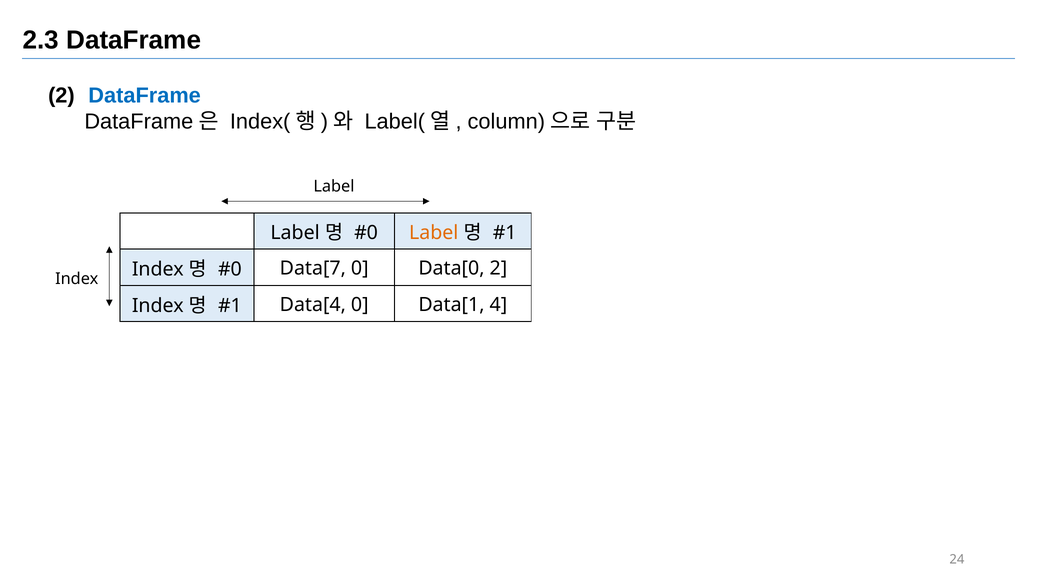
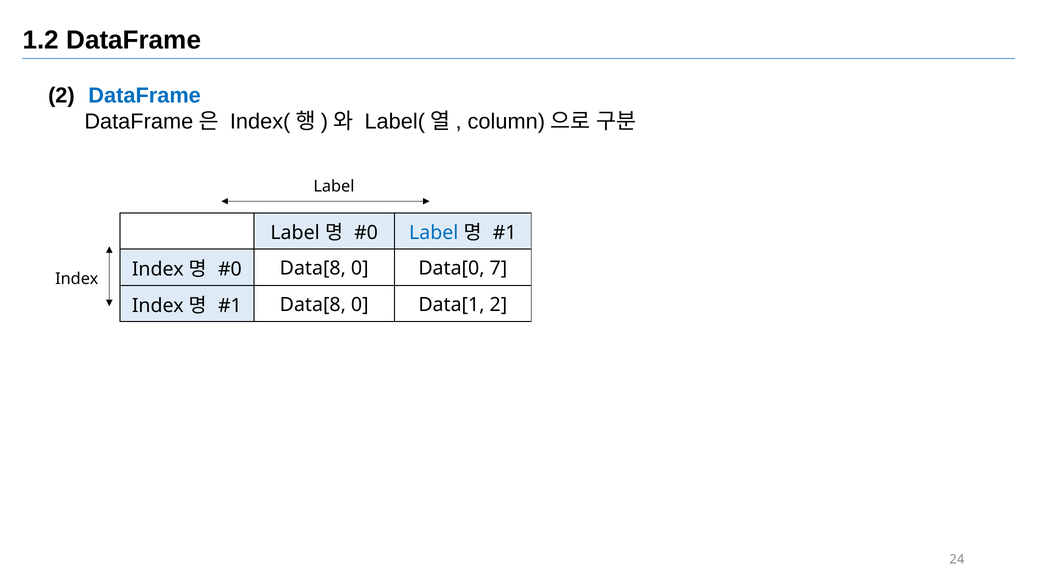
2.3: 2.3 -> 1.2
Label at (434, 233) colour: orange -> blue
Data[7 at (313, 268): Data[7 -> Data[8
Data[0 2: 2 -> 7
Data[4 at (313, 305): Data[4 -> Data[8
Data[1 4: 4 -> 2
